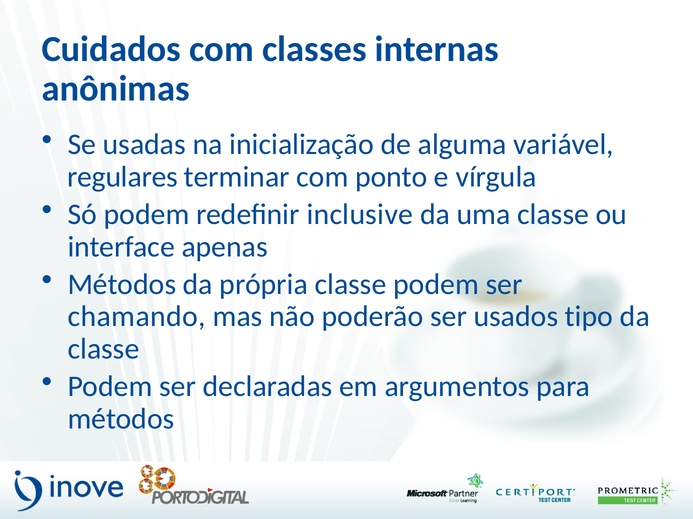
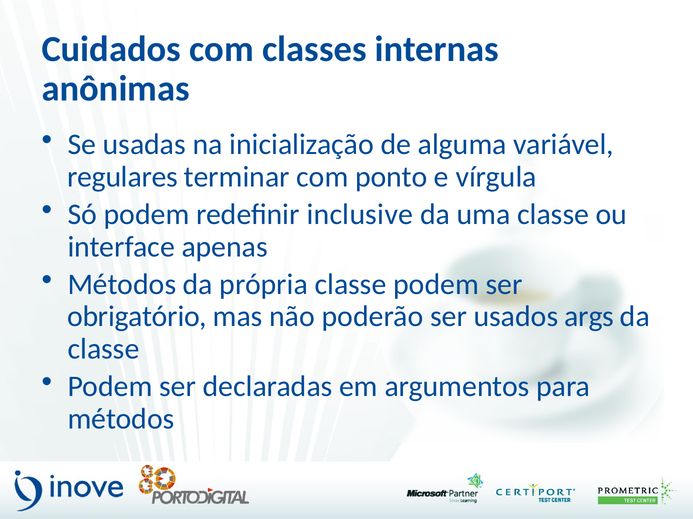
chamando: chamando -> obrigatório
tipo: tipo -> args
